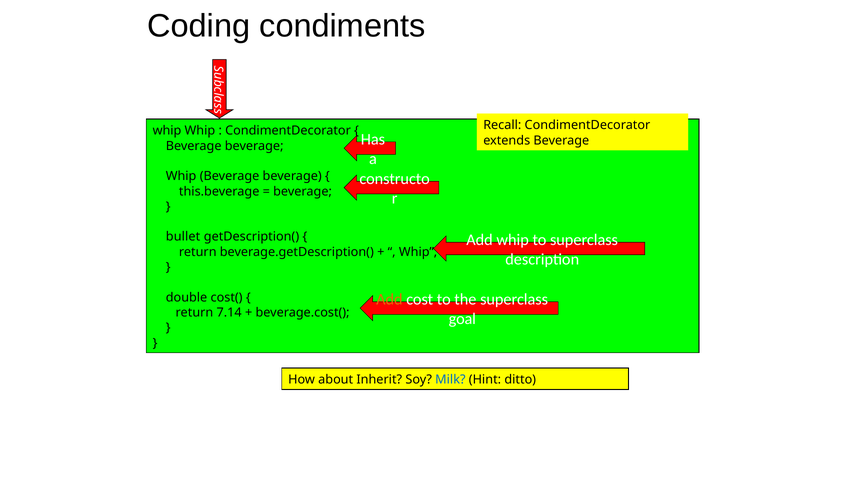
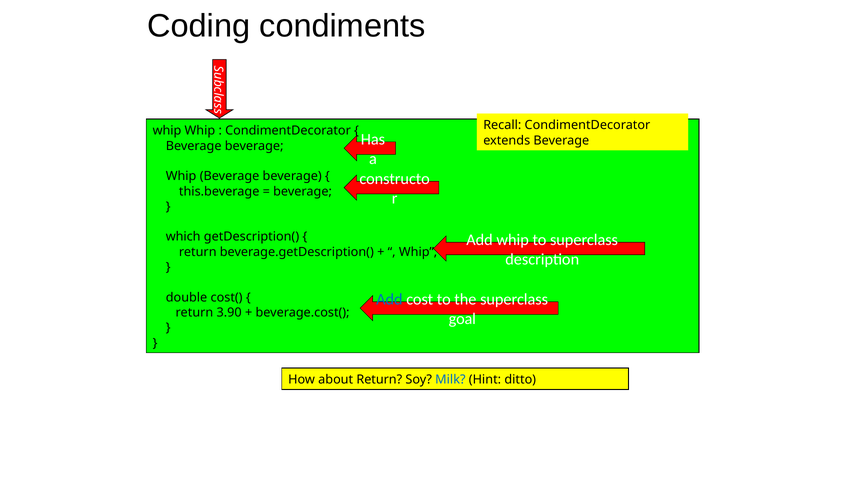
bullet: bullet -> which
Add at (389, 300) colour: orange -> blue
7.14: 7.14 -> 3.90
about Inherit: Inherit -> Return
